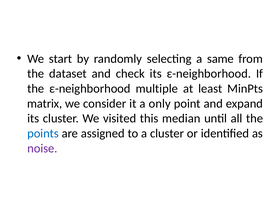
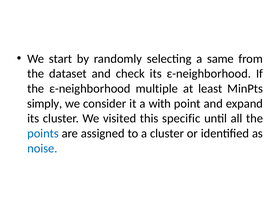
matrix: matrix -> simply
only: only -> with
median: median -> specific
noise colour: purple -> blue
